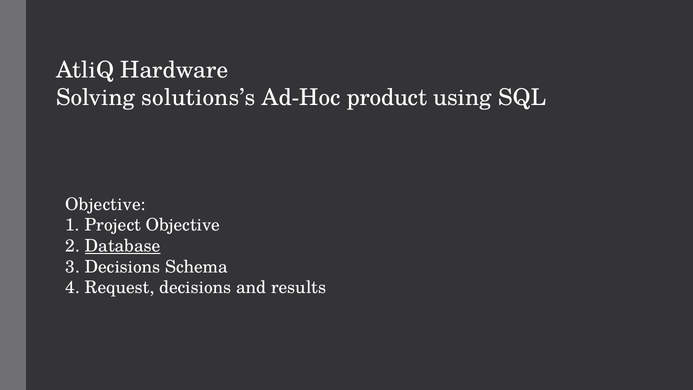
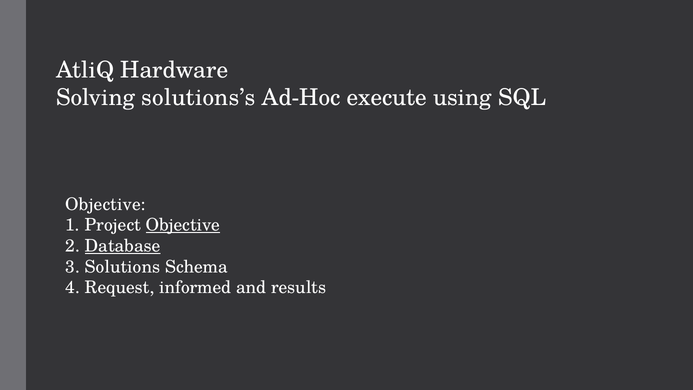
product: product -> execute
Objective at (183, 225) underline: none -> present
Decisions at (123, 267): Decisions -> Solutions
Request decisions: decisions -> informed
